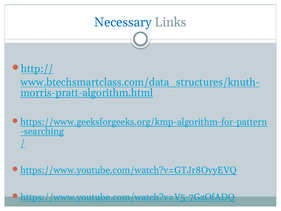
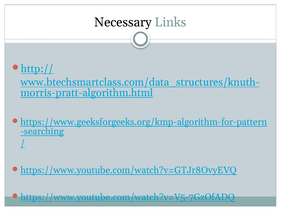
Necessary colour: blue -> black
